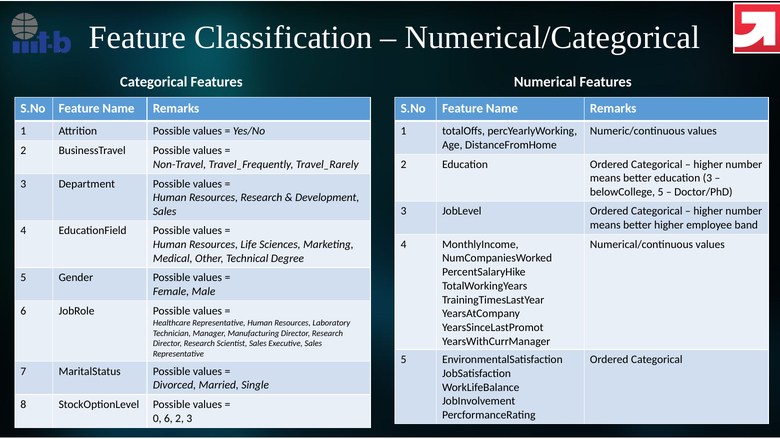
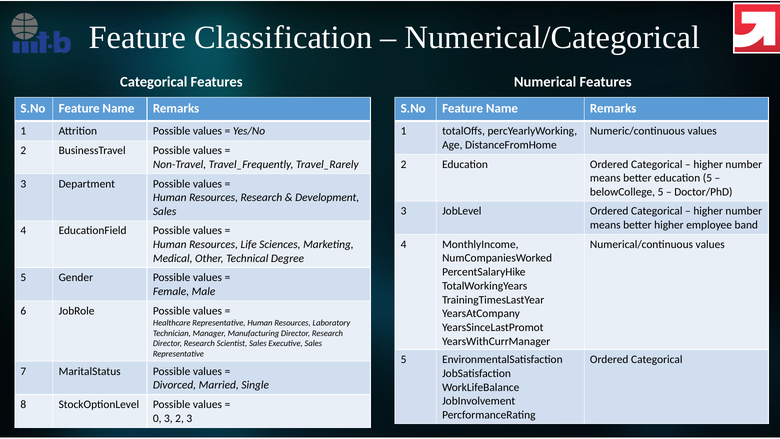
education 3: 3 -> 5
0 6: 6 -> 3
